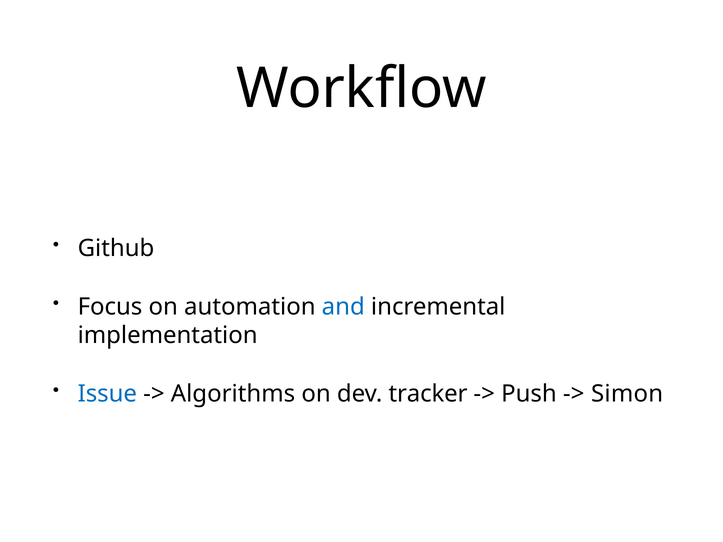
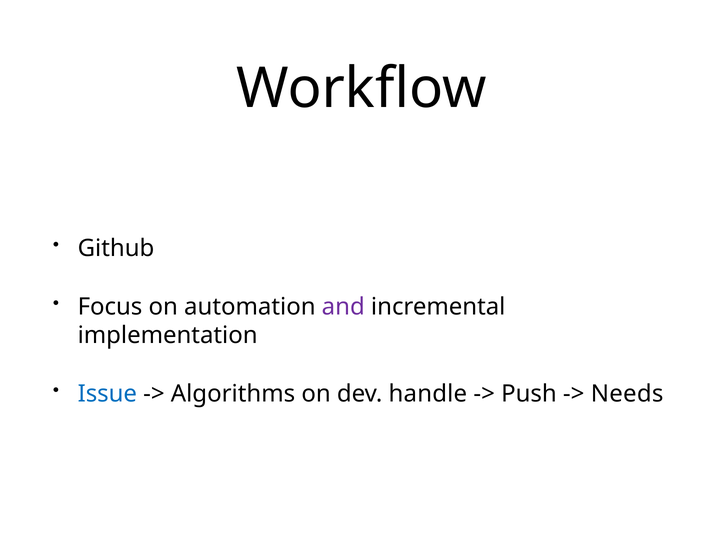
and colour: blue -> purple
tracker: tracker -> handle
Simon: Simon -> Needs
